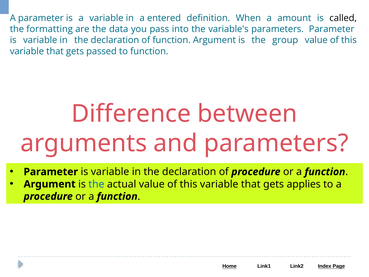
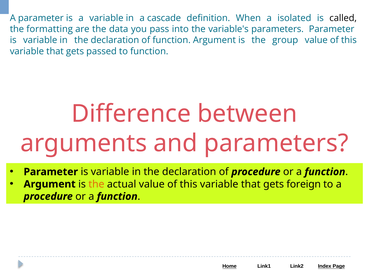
entered: entered -> cascade
amount: amount -> isolated
the at (96, 184) colour: blue -> orange
applies: applies -> foreign
